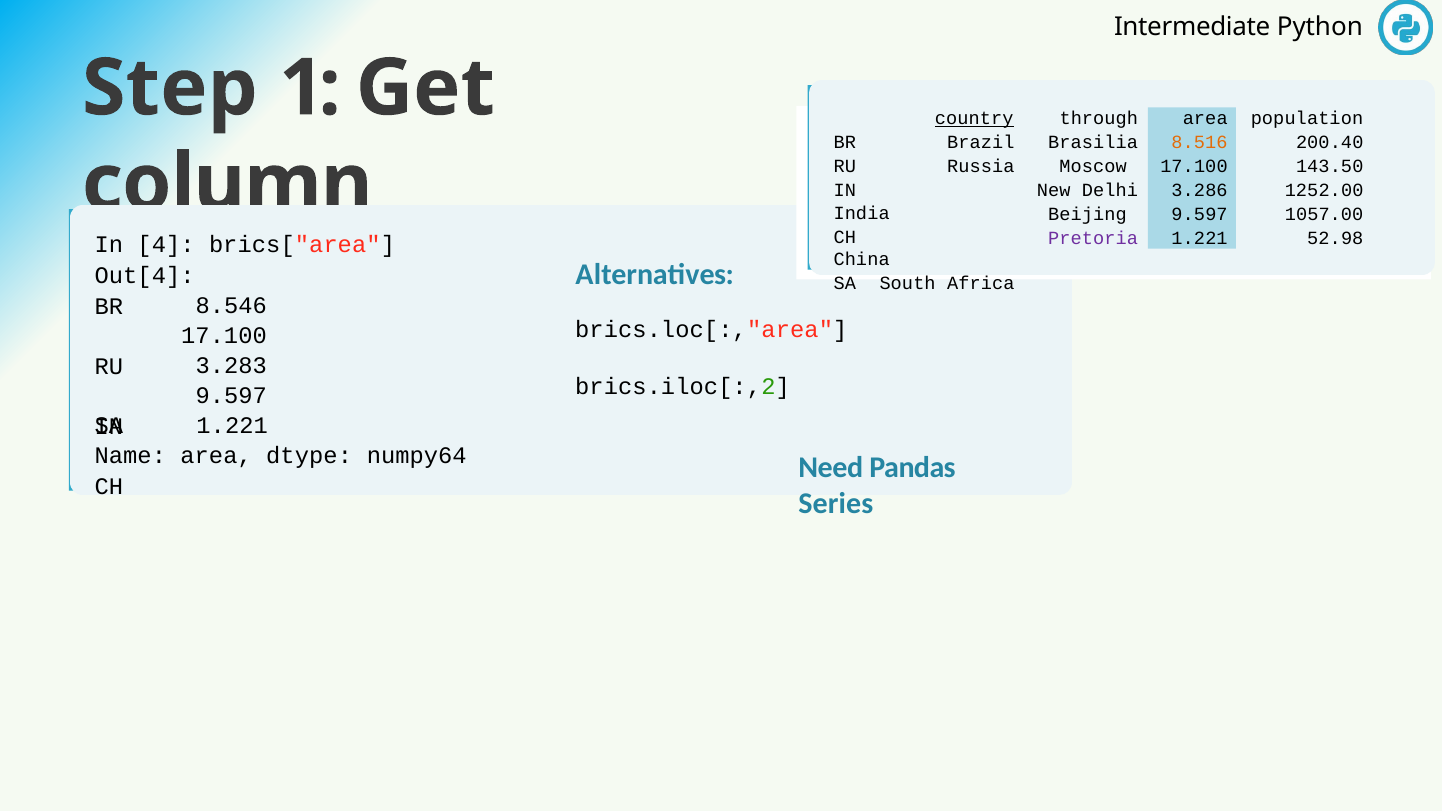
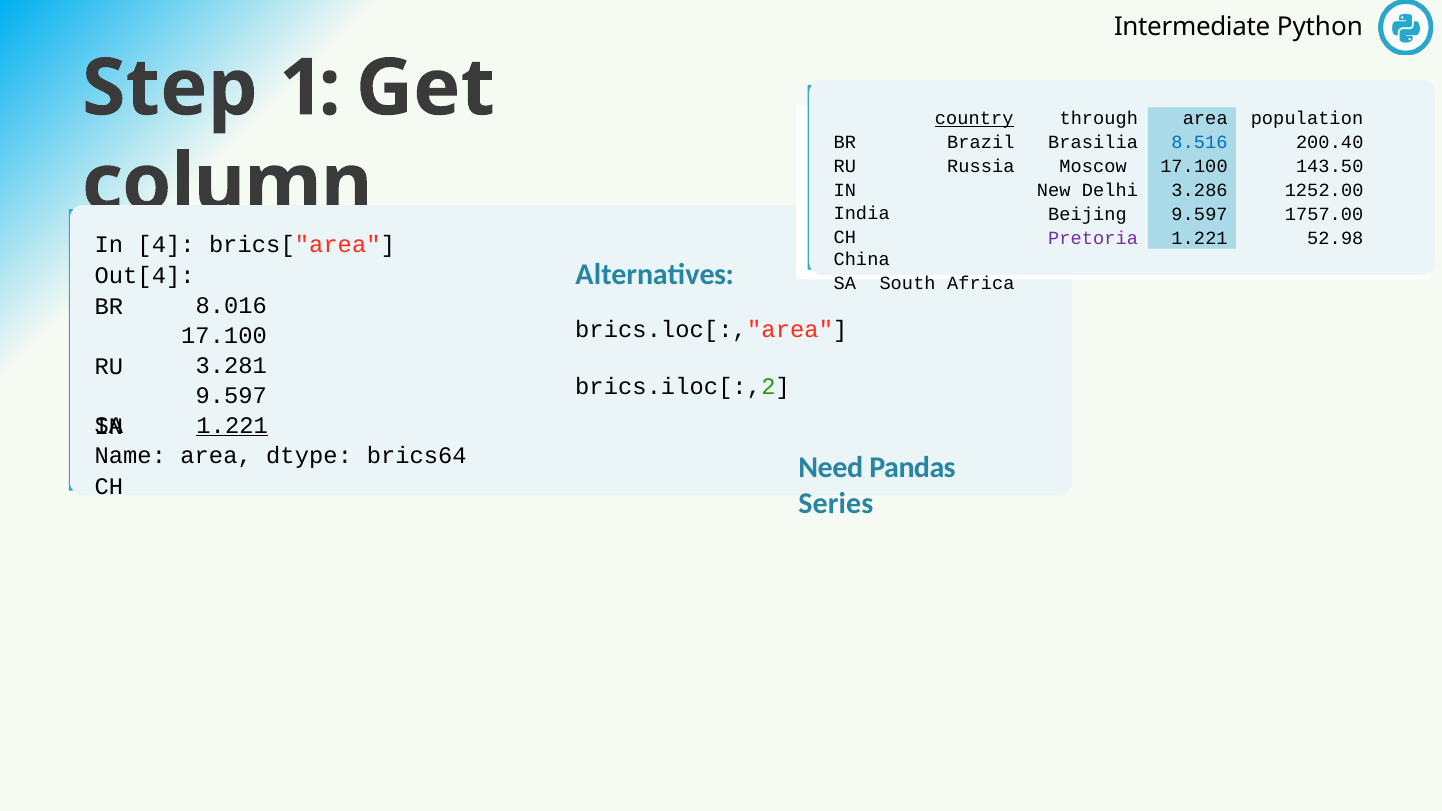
8.516 colour: orange -> blue
1057.00: 1057.00 -> 1757.00
8.546: 8.546 -> 8.016
3.283: 3.283 -> 3.281
1.221 at (232, 425) underline: none -> present
numpy64: numpy64 -> brics64
